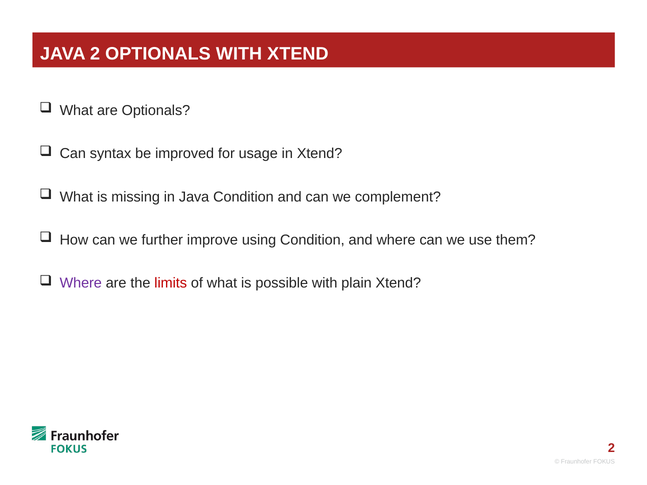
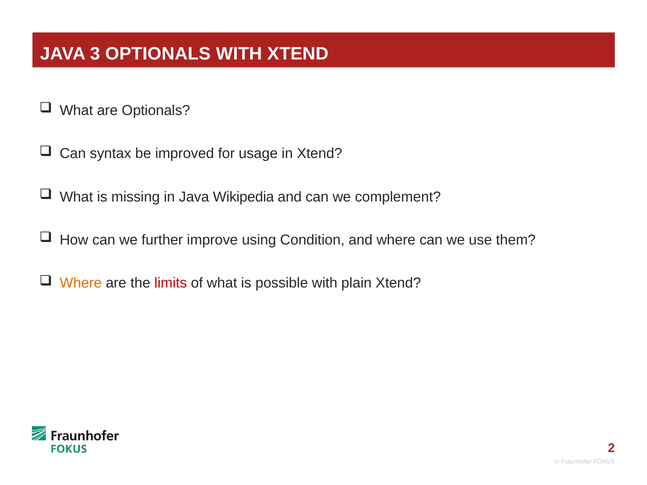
JAVA 2: 2 -> 3
Java Condition: Condition -> Wikipedia
Where at (81, 283) colour: purple -> orange
